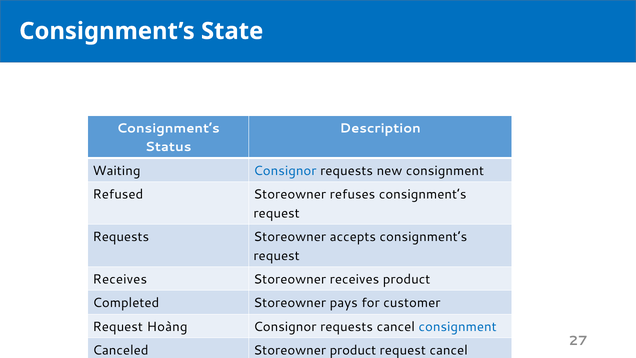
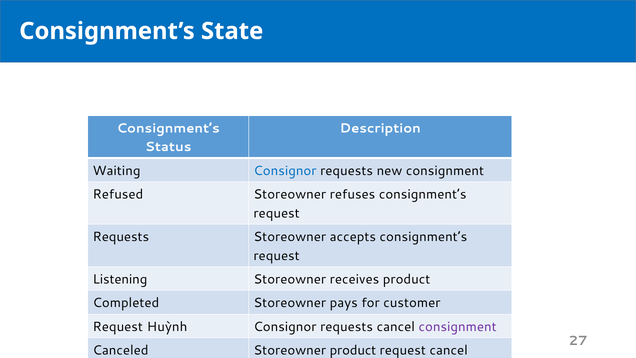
Receives at (120, 279): Receives -> Listening
Hoàng: Hoàng -> Huỳnh
consignment at (458, 326) colour: blue -> purple
